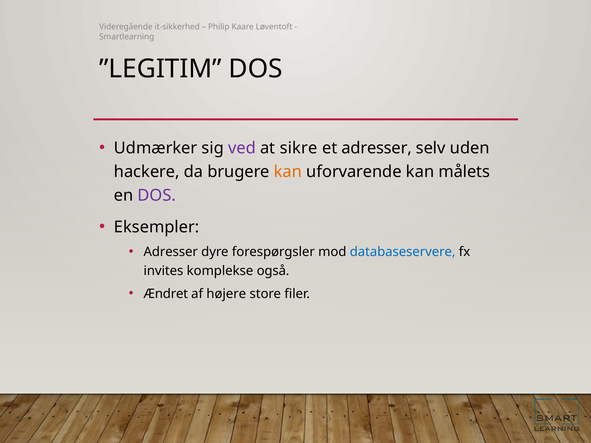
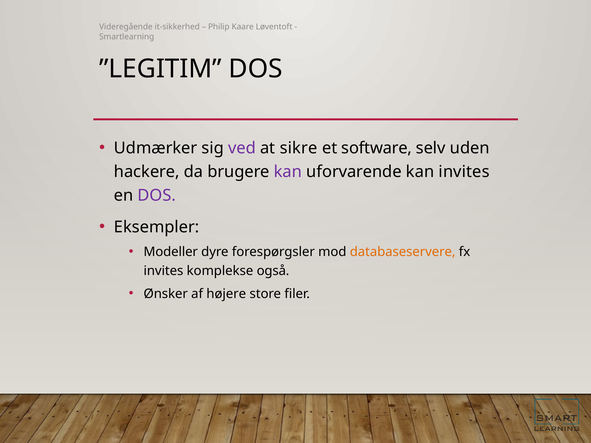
et adresser: adresser -> software
kan at (288, 172) colour: orange -> purple
kan målets: målets -> invites
Adresser at (171, 252): Adresser -> Modeller
databaseservere colour: blue -> orange
Ændret: Ændret -> Ønsker
